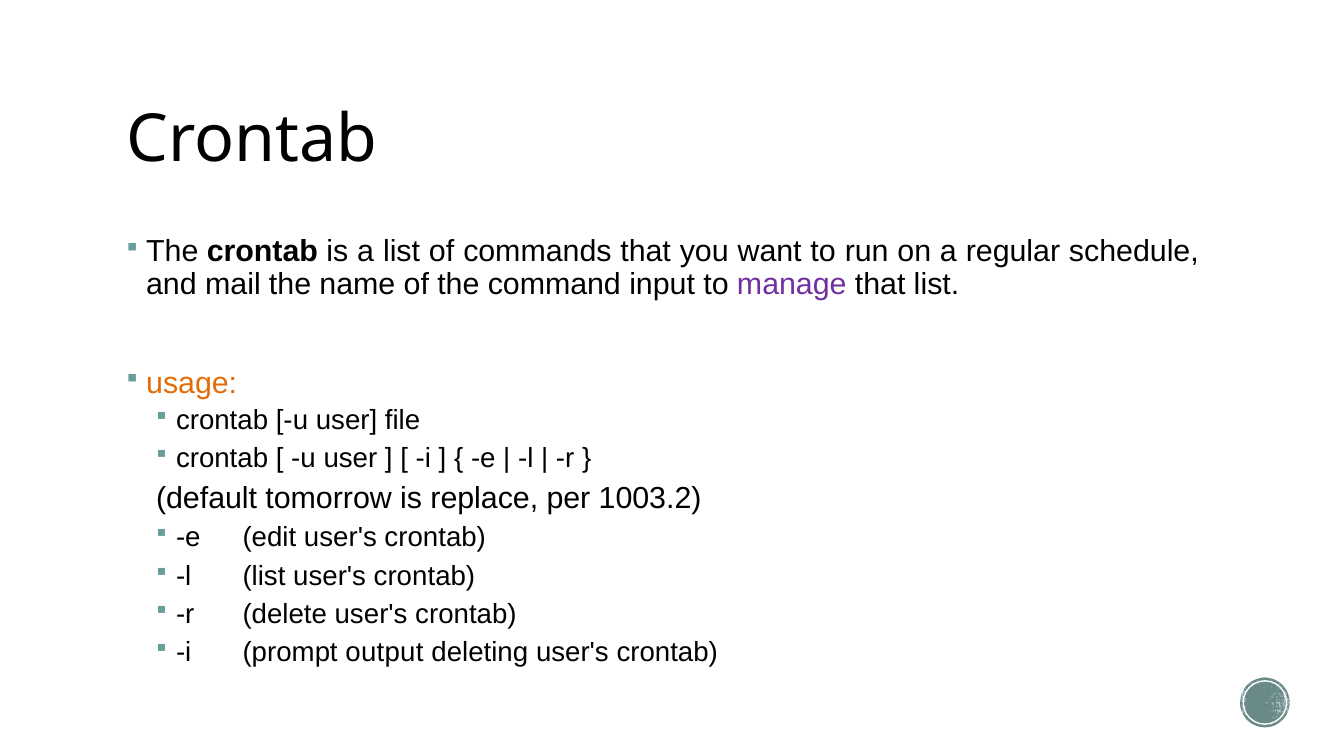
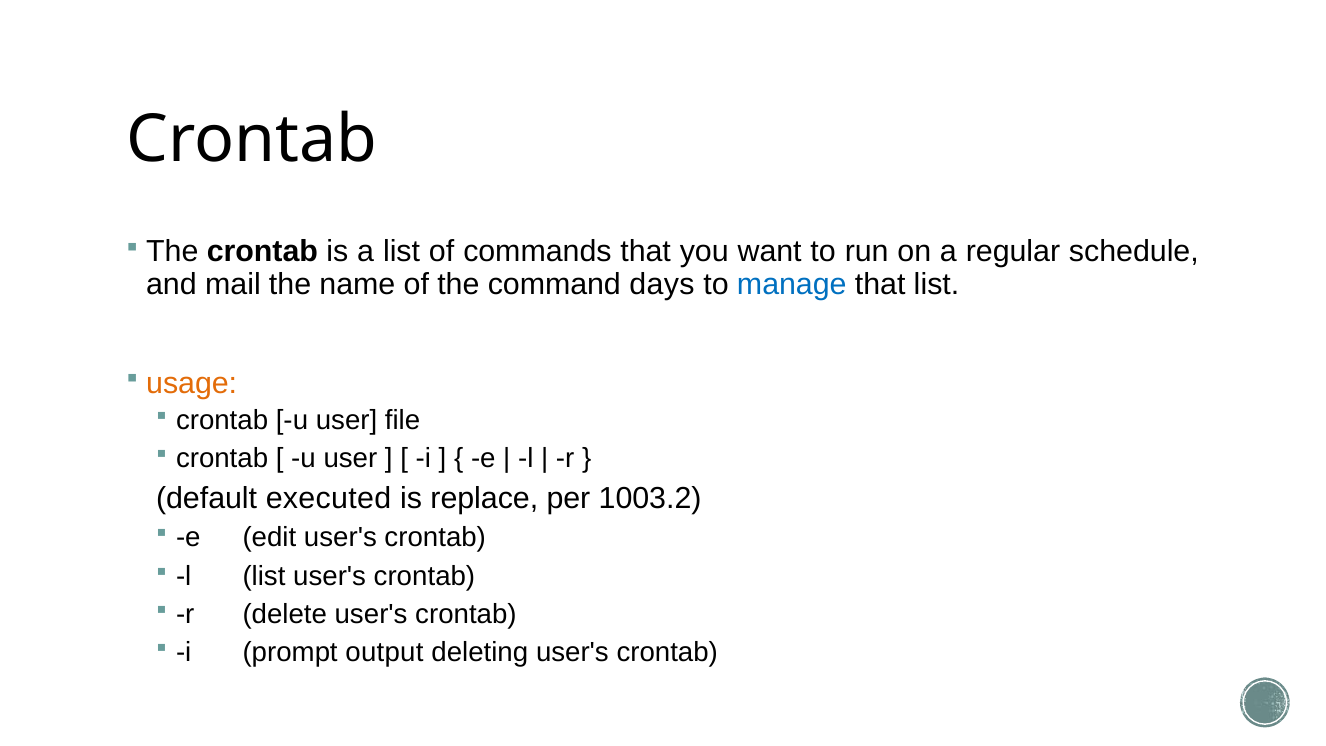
input: input -> days
manage colour: purple -> blue
tomorrow: tomorrow -> executed
